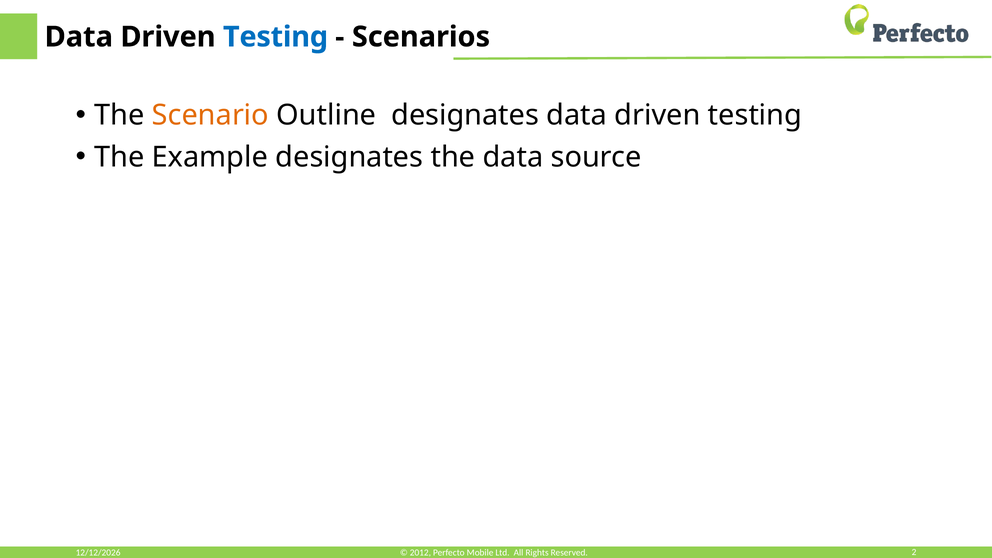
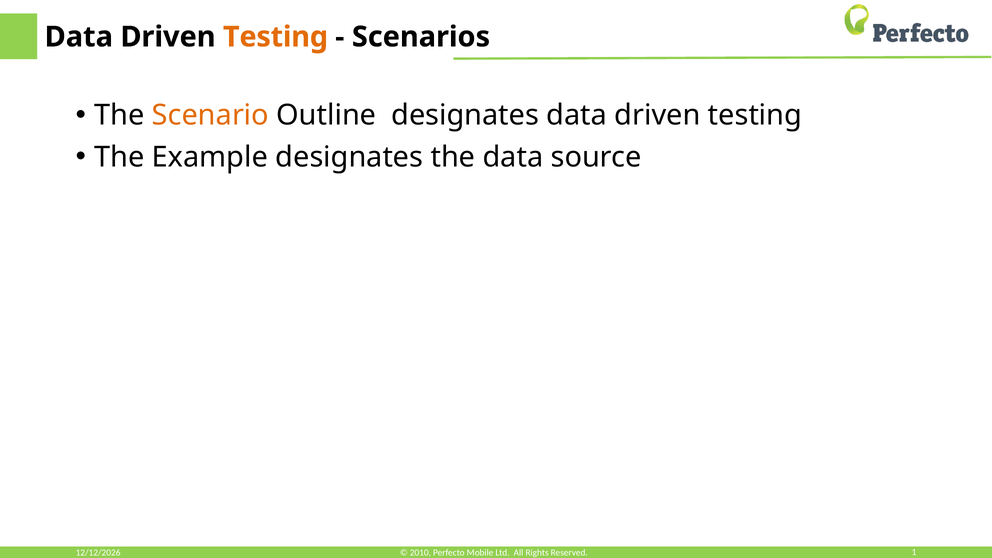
Testing at (276, 37) colour: blue -> orange
2: 2 -> 1
2012: 2012 -> 2010
